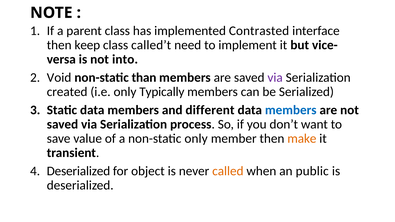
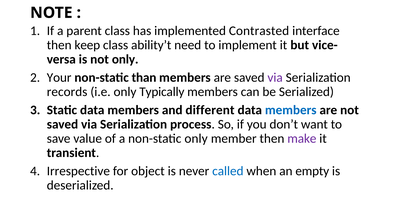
called’t: called’t -> ability’t
not into: into -> only
Void: Void -> Your
created: created -> records
make colour: orange -> purple
Deserialized at (78, 171): Deserialized -> Irrespective
called colour: orange -> blue
public: public -> empty
